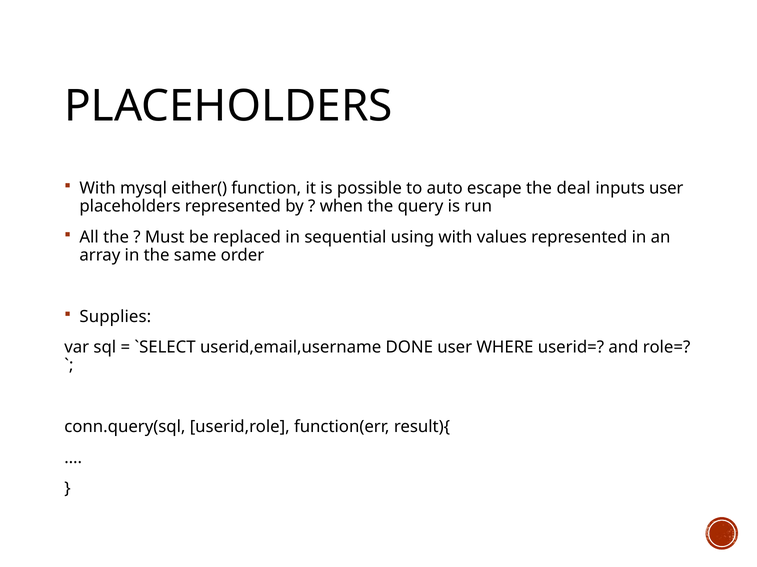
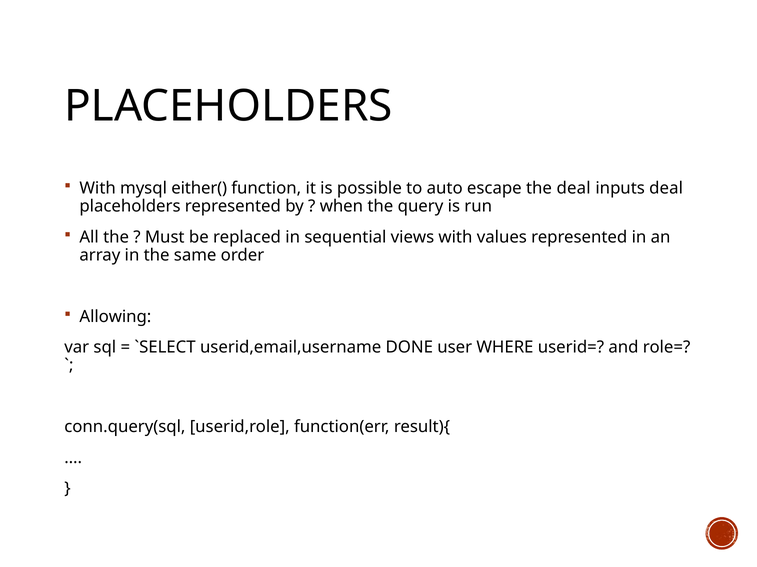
inputs user: user -> deal
using: using -> views
Supplies: Supplies -> Allowing
